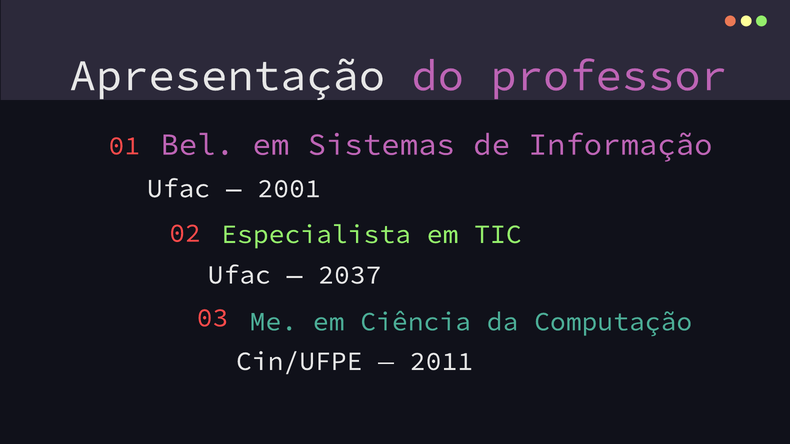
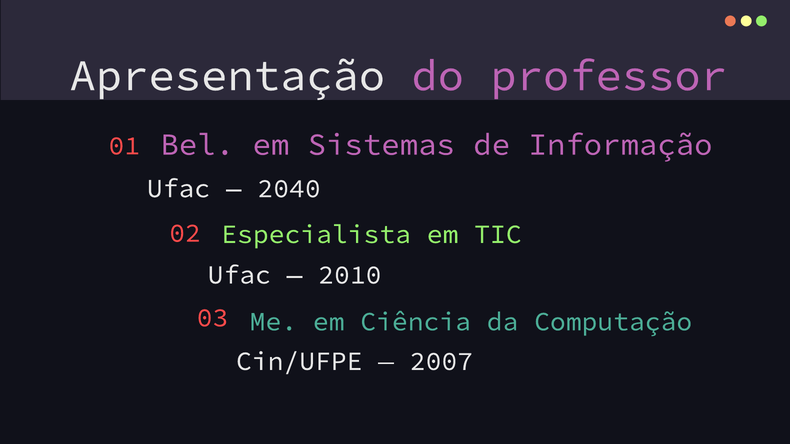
2001: 2001 -> 2040
2037: 2037 -> 2010
2011: 2011 -> 2007
